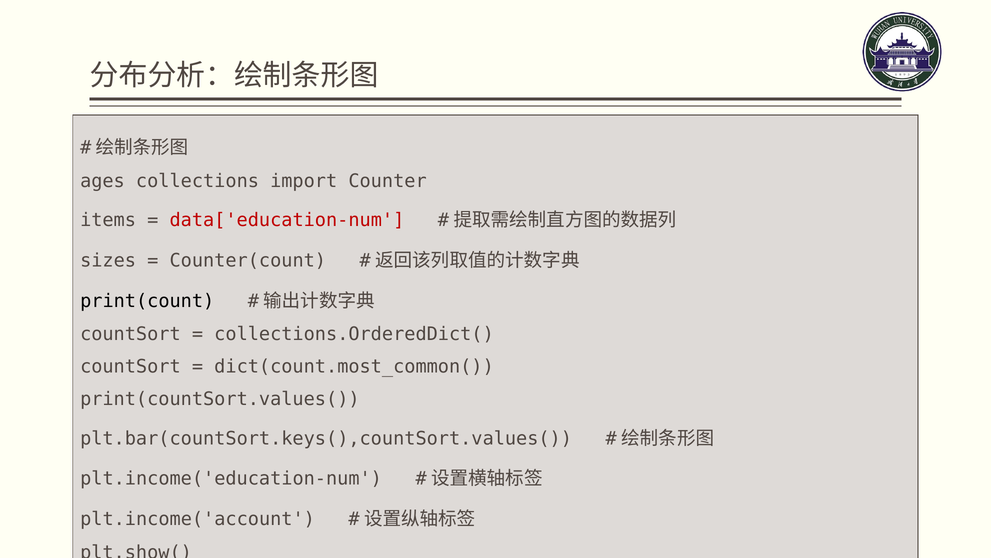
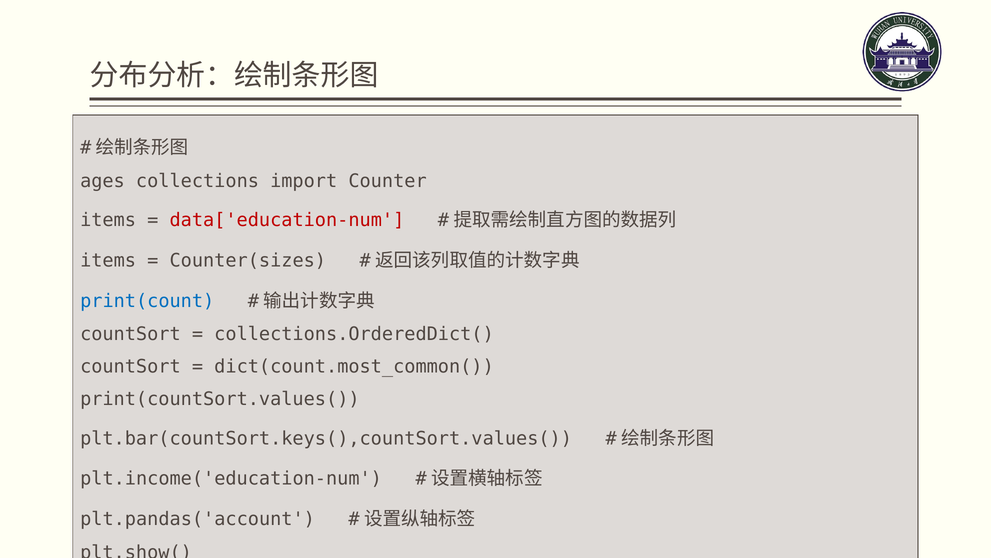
sizes at (108, 260): sizes -> items
Counter(count: Counter(count -> Counter(sizes
print(count colour: black -> blue
plt.income('account: plt.income('account -> plt.pandas('account
